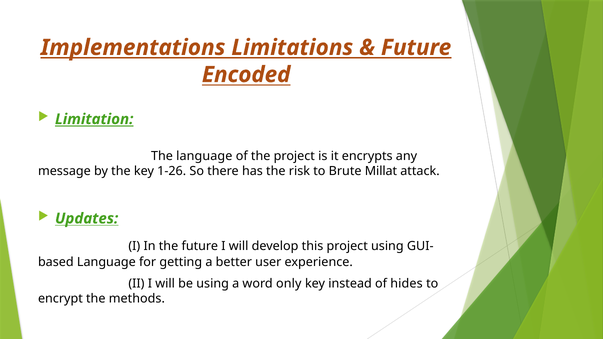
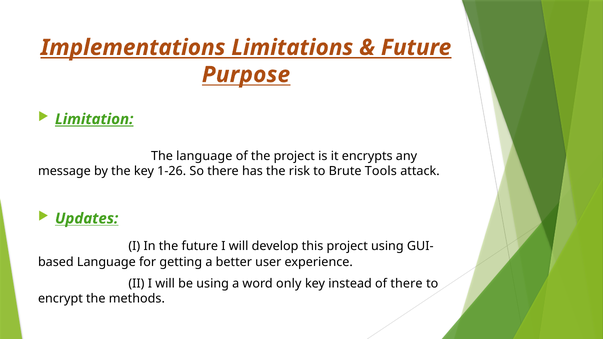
Encoded: Encoded -> Purpose
Millat: Millat -> Tools
of hides: hides -> there
